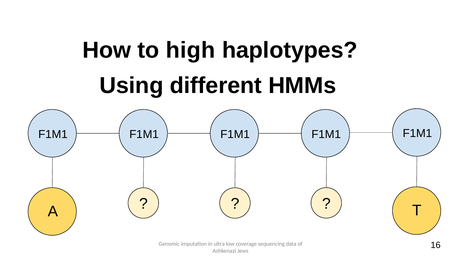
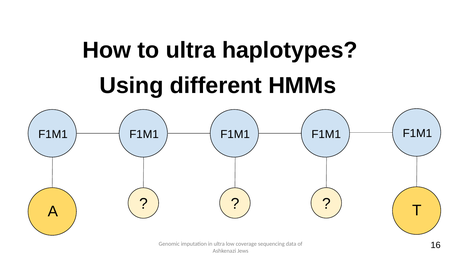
to high: high -> ultra
